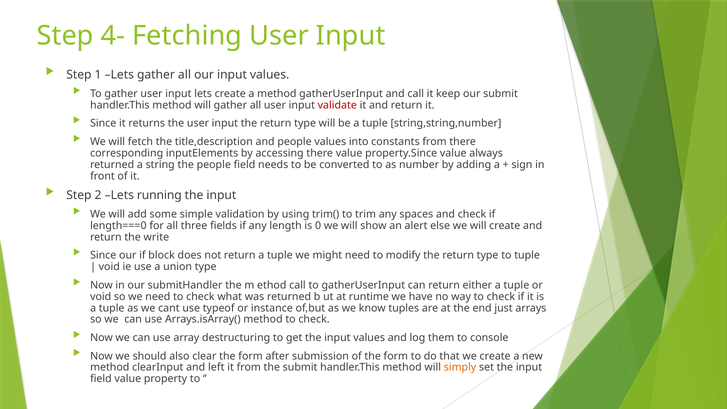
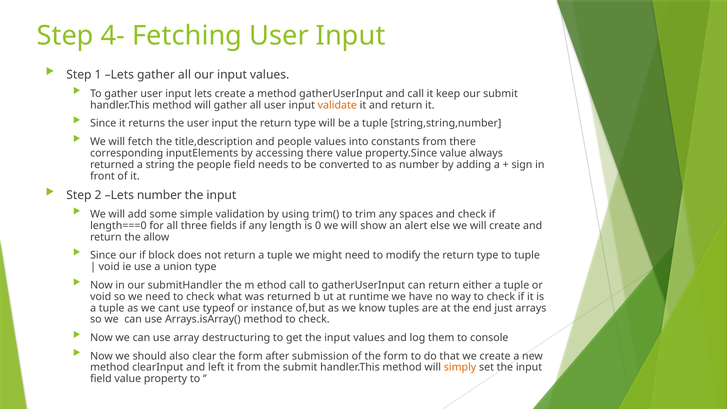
validate colour: red -> orange
Lets running: running -> number
write: write -> allow
